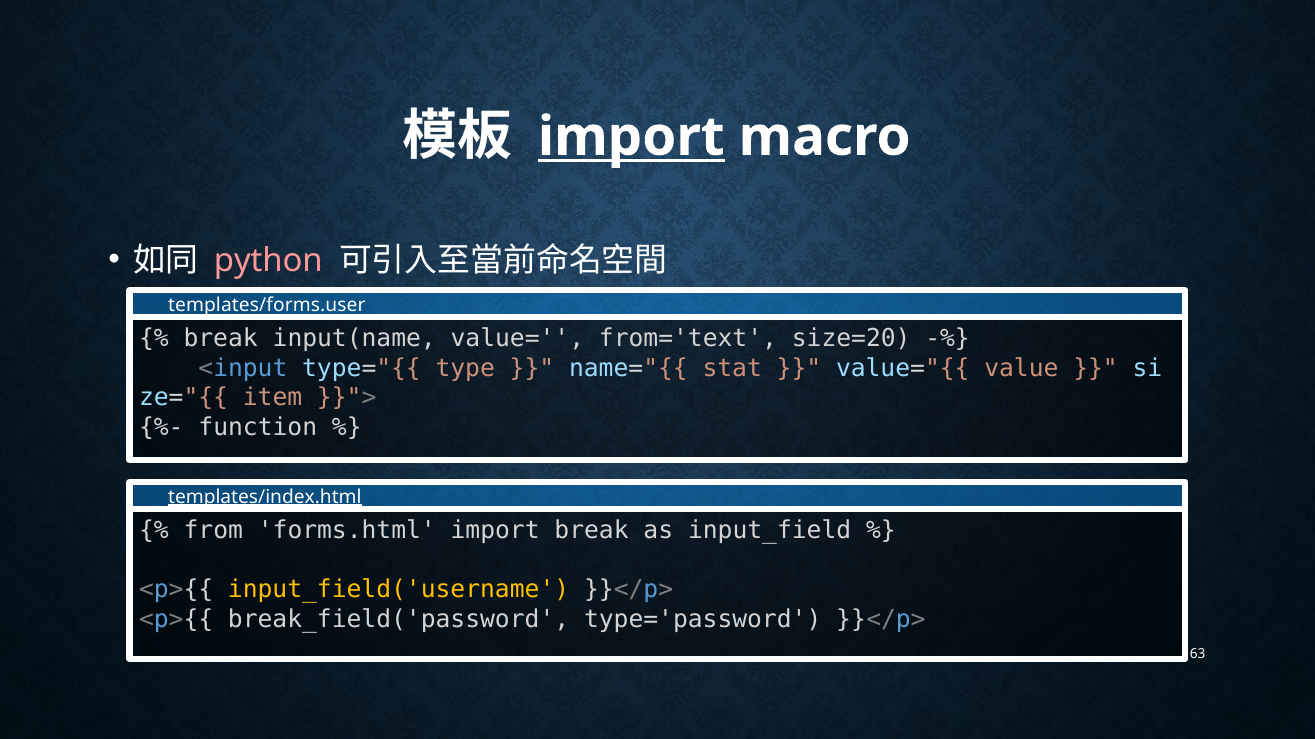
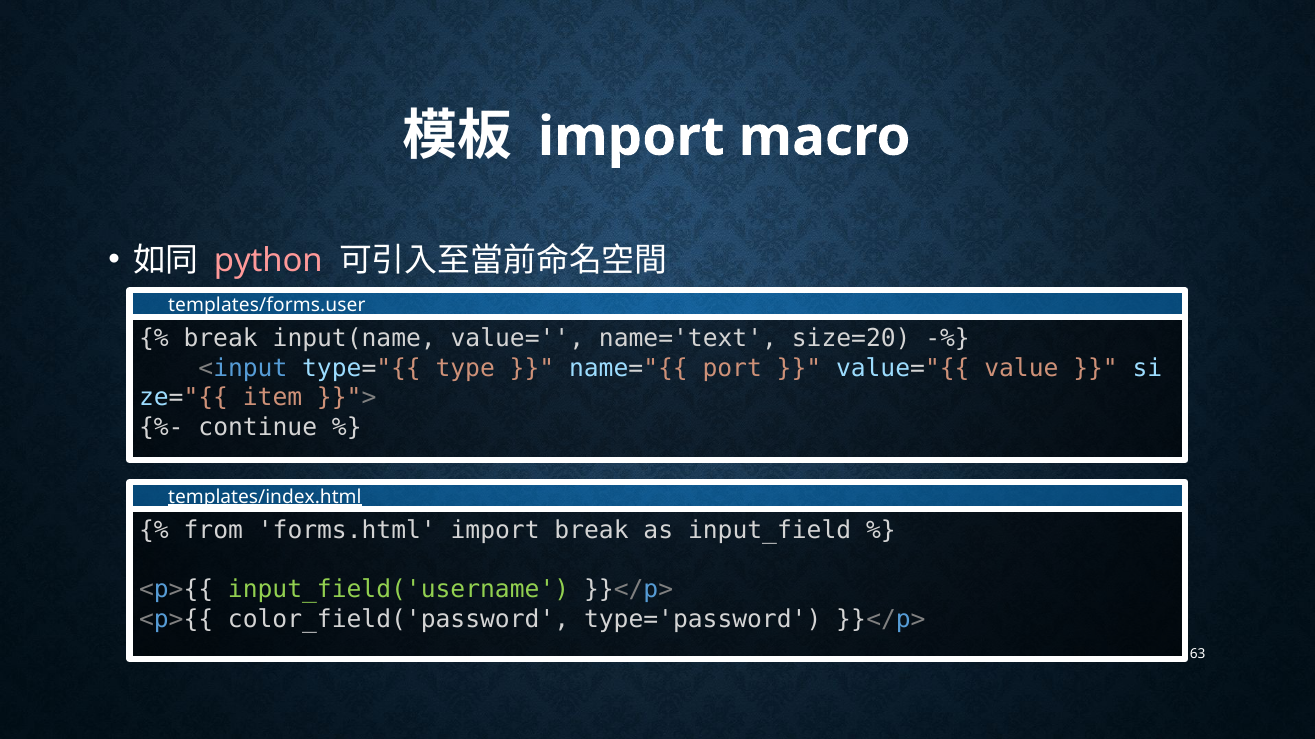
import at (631, 137) underline: present -> none
from='text: from='text -> name='text
stat: stat -> port
function: function -> continue
input_field('username colour: yellow -> light green
break_field('password: break_field('password -> color_field('password
